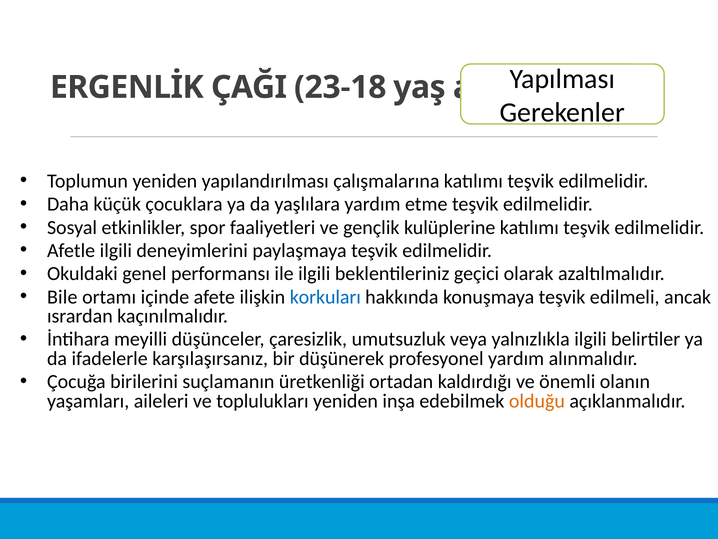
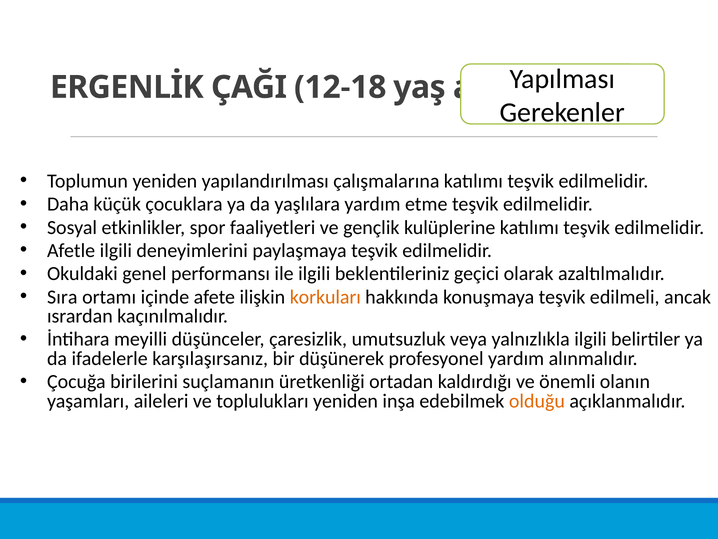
23-18: 23-18 -> 12-18
Bile: Bile -> Sıra
korkuları colour: blue -> orange
